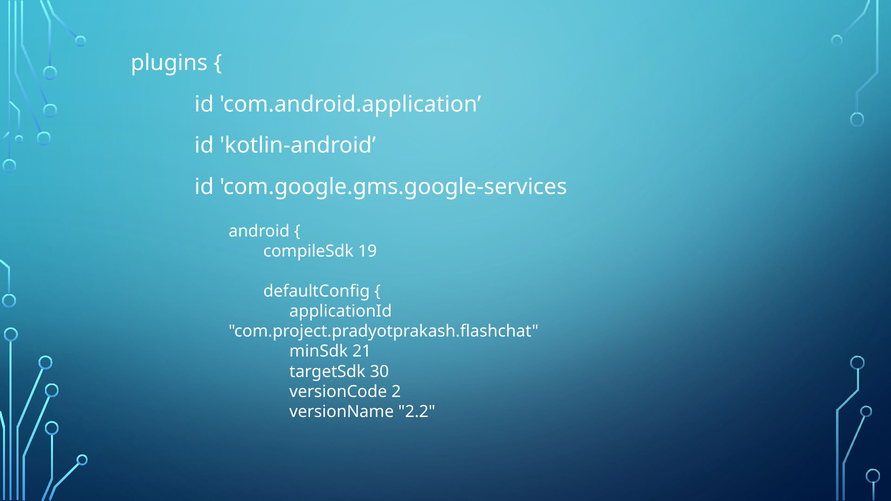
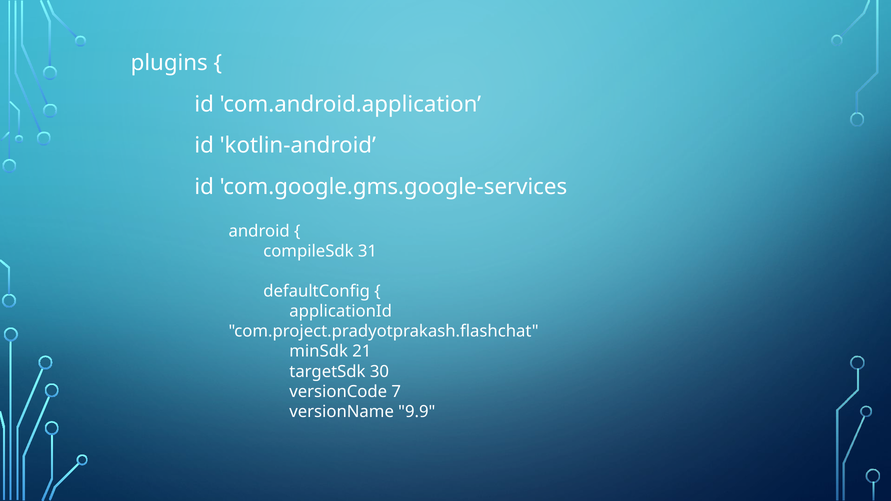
19: 19 -> 31
2: 2 -> 7
2.2: 2.2 -> 9.9
